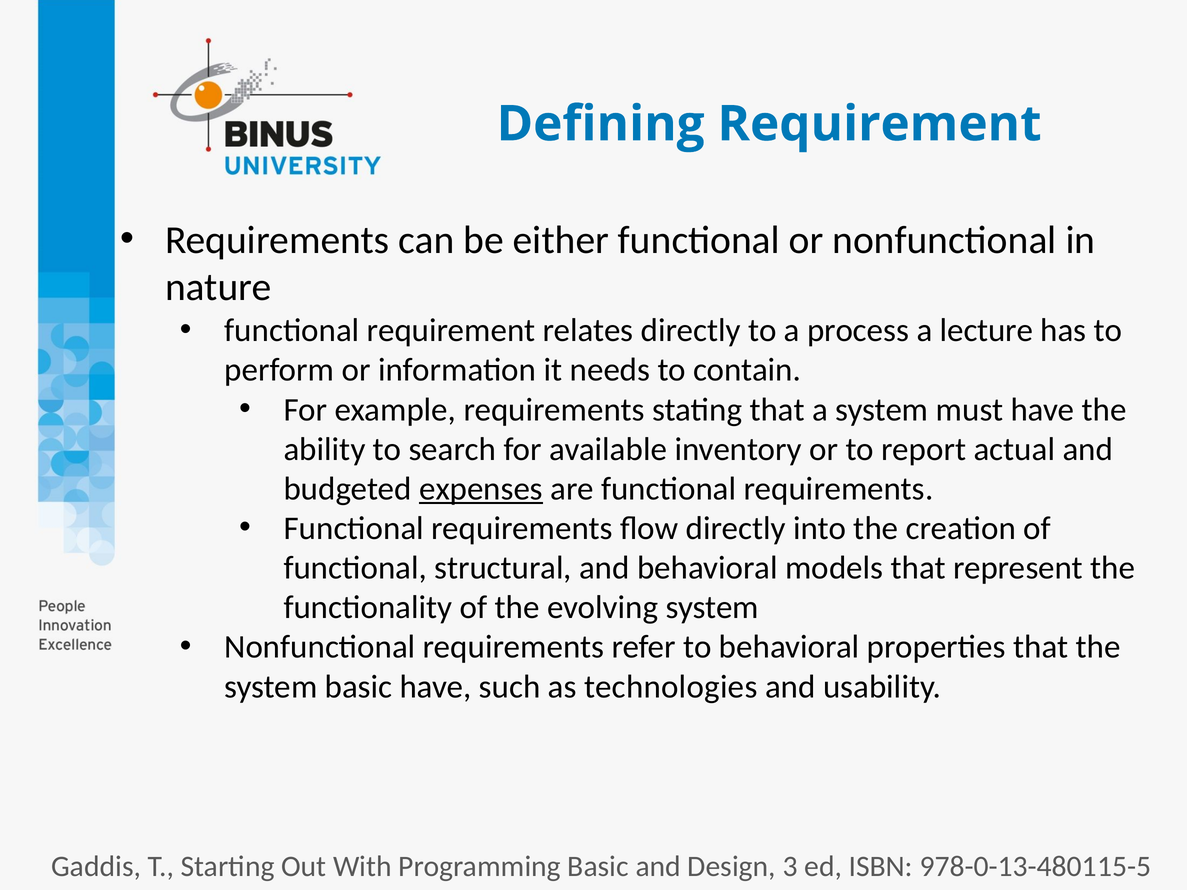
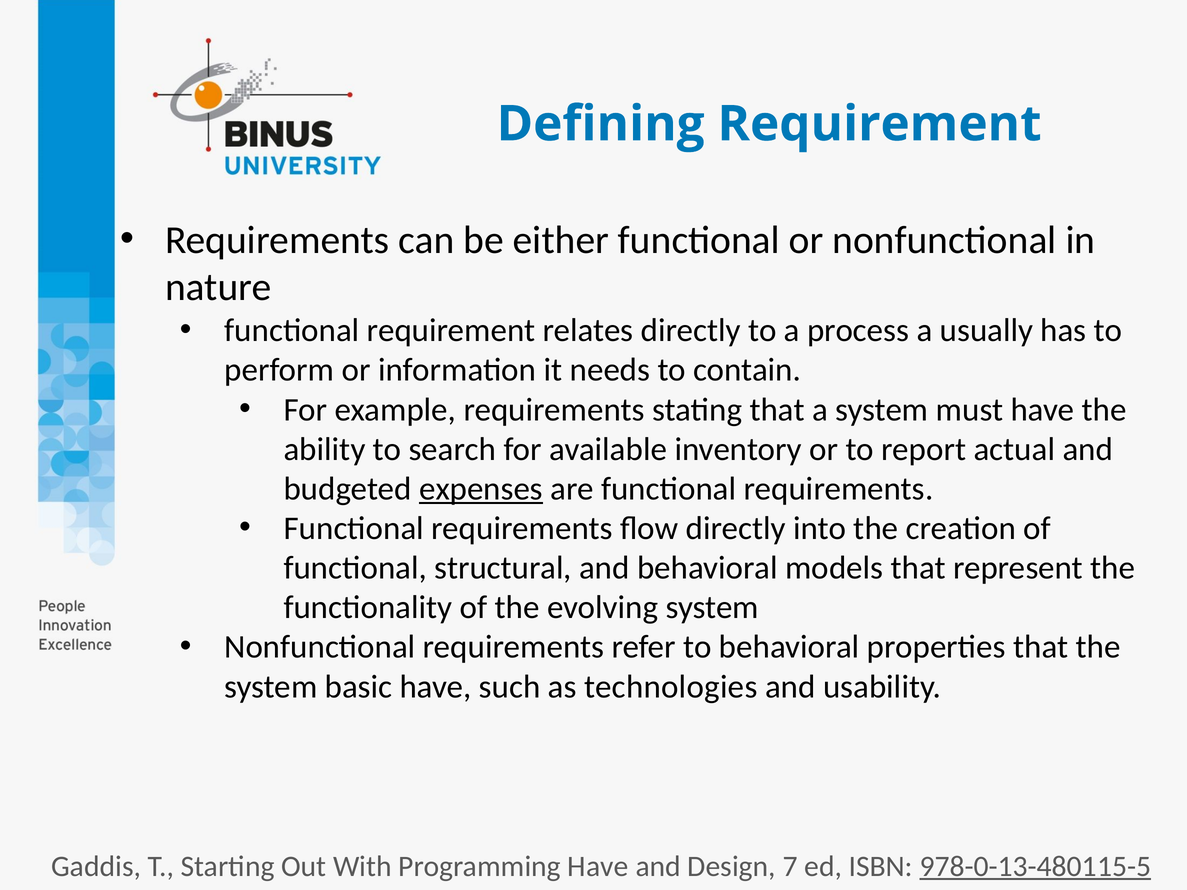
lecture: lecture -> usually
Programming Basic: Basic -> Have
3: 3 -> 7
978-0-13-480115-5 underline: none -> present
